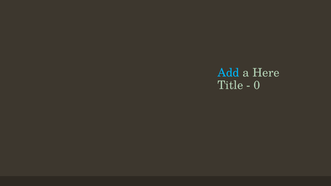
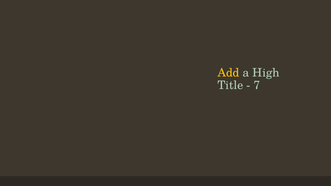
Add colour: light blue -> yellow
Here: Here -> High
0: 0 -> 7
